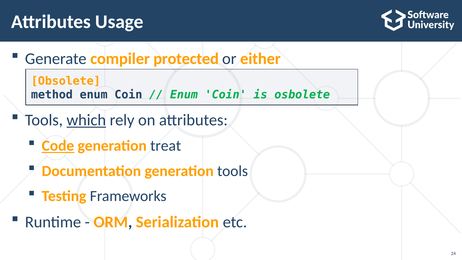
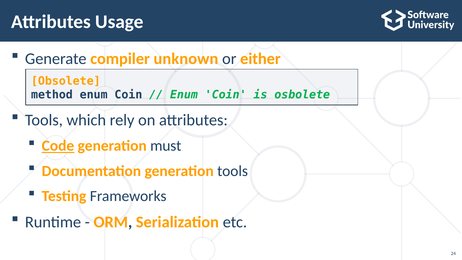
protected: protected -> unknown
which underline: present -> none
treat: treat -> must
